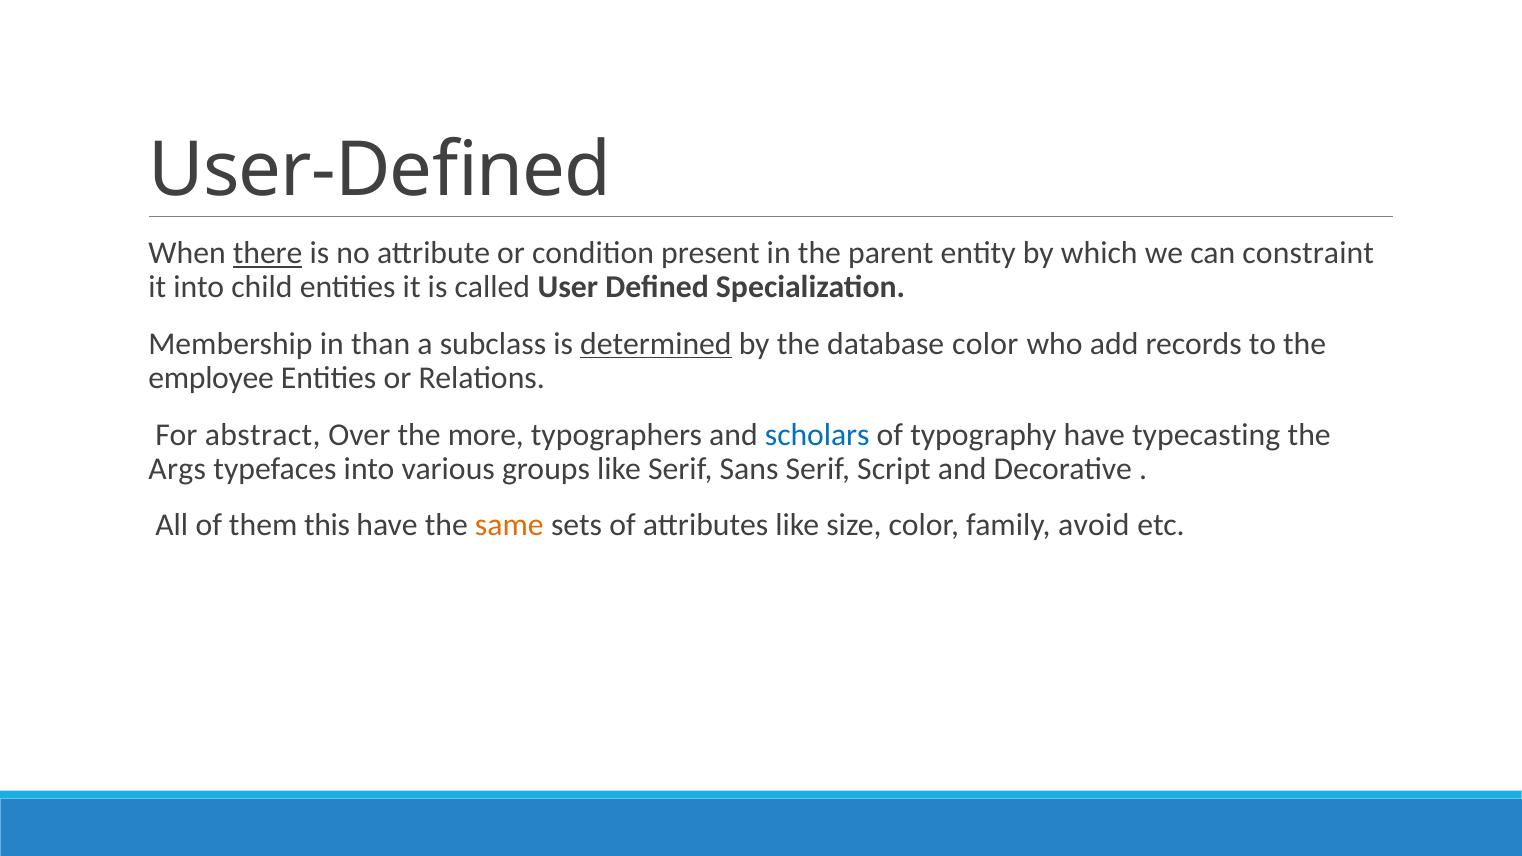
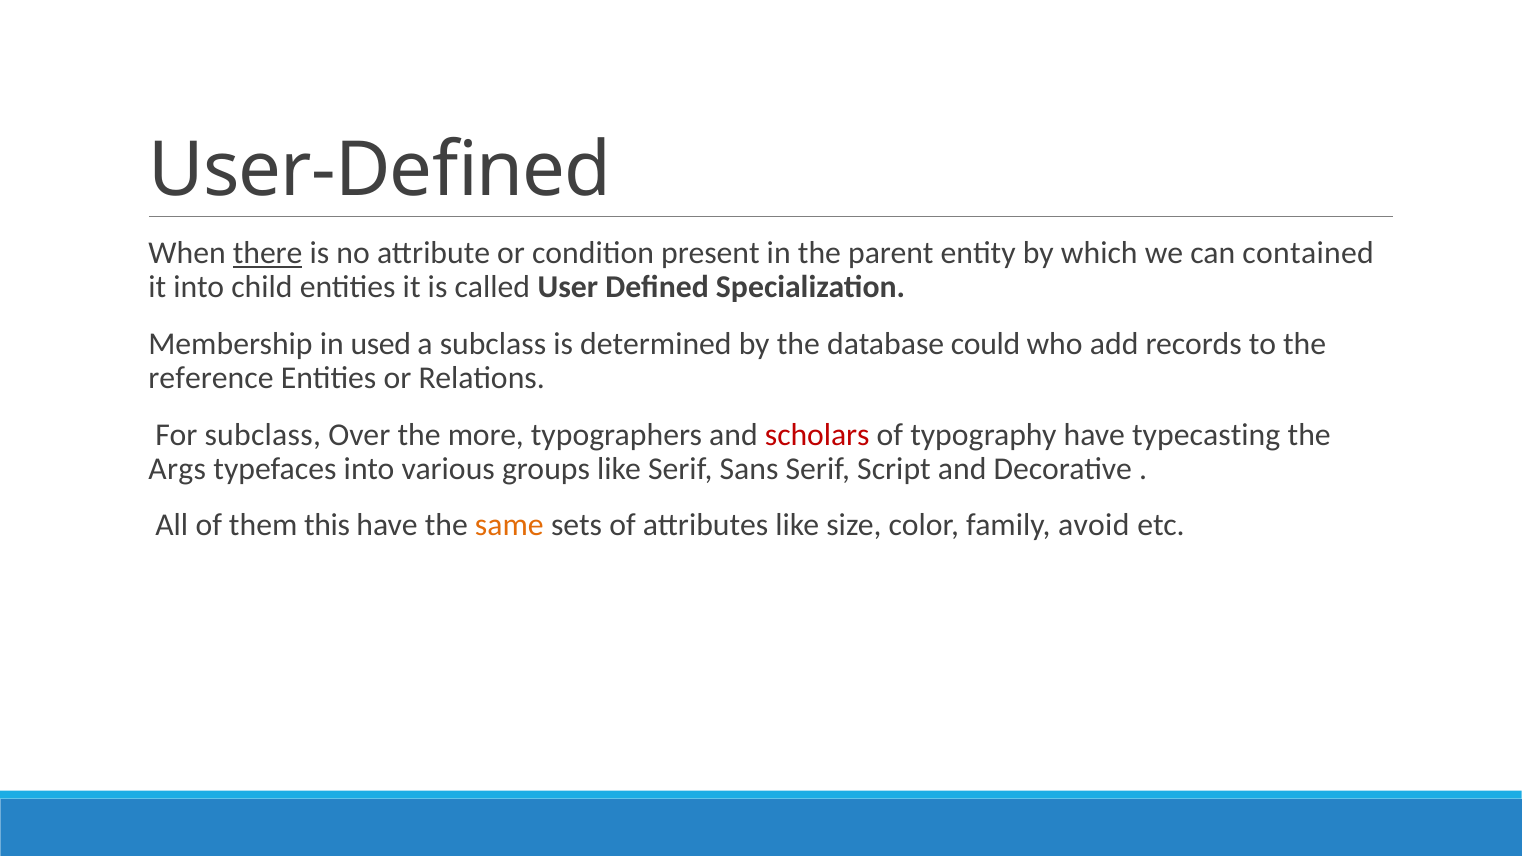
constraint: constraint -> contained
than: than -> used
determined underline: present -> none
database color: color -> could
employee: employee -> reference
For abstract: abstract -> subclass
scholars colour: blue -> red
